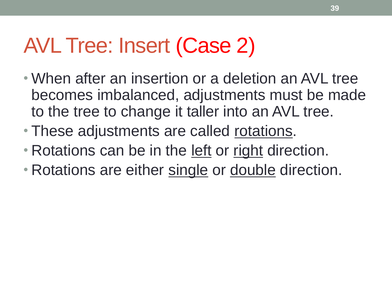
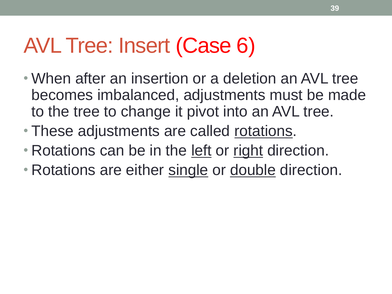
2: 2 -> 6
taller: taller -> pivot
